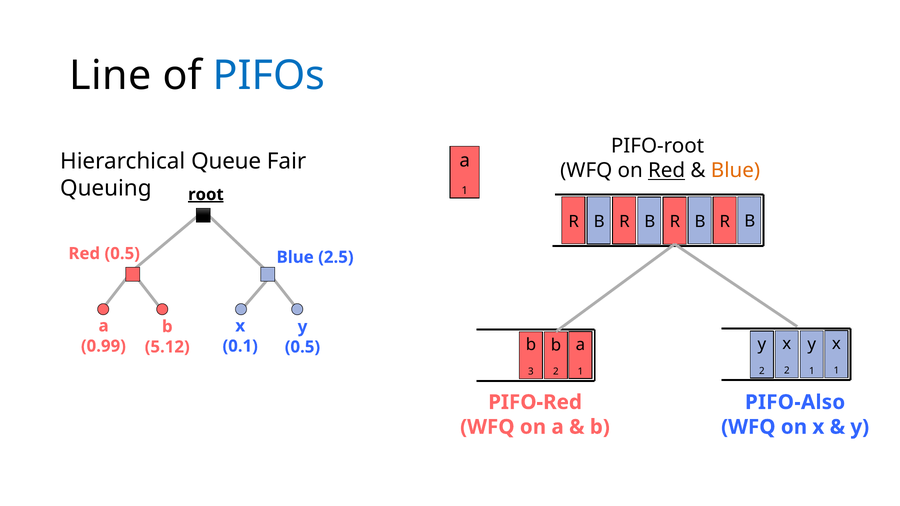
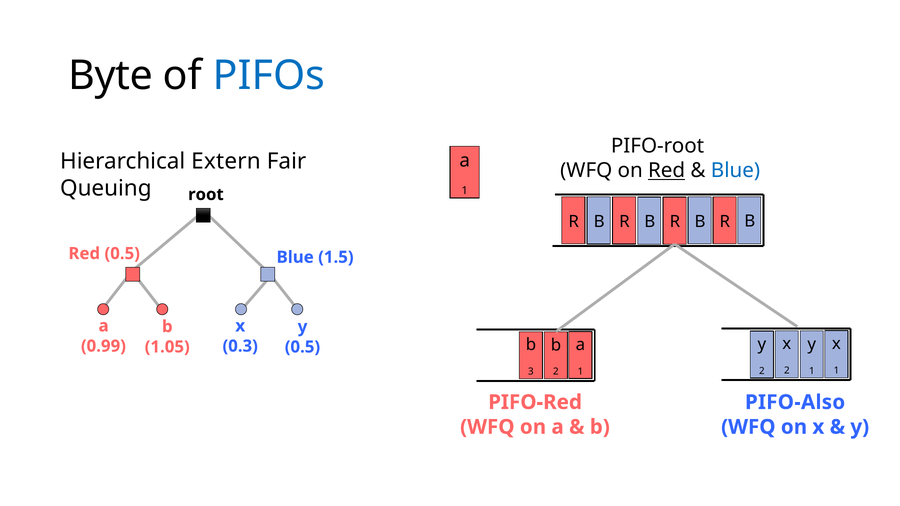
Line: Line -> Byte
Queue: Queue -> Extern
Blue at (735, 171) colour: orange -> blue
root underline: present -> none
2.5: 2.5 -> 1.5
0.1: 0.1 -> 0.3
5.12: 5.12 -> 1.05
